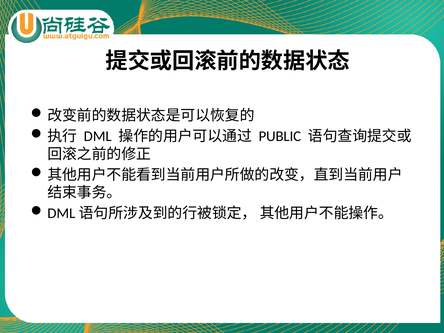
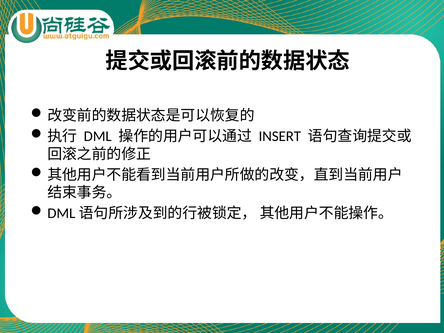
PUBLIC: PUBLIC -> INSERT
